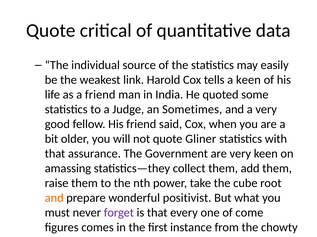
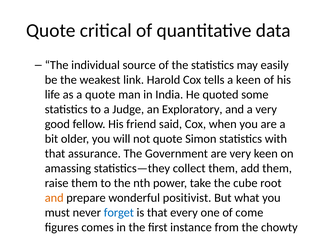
a friend: friend -> quote
Sometimes: Sometimes -> Exploratory
Gliner: Gliner -> Simon
forget colour: purple -> blue
